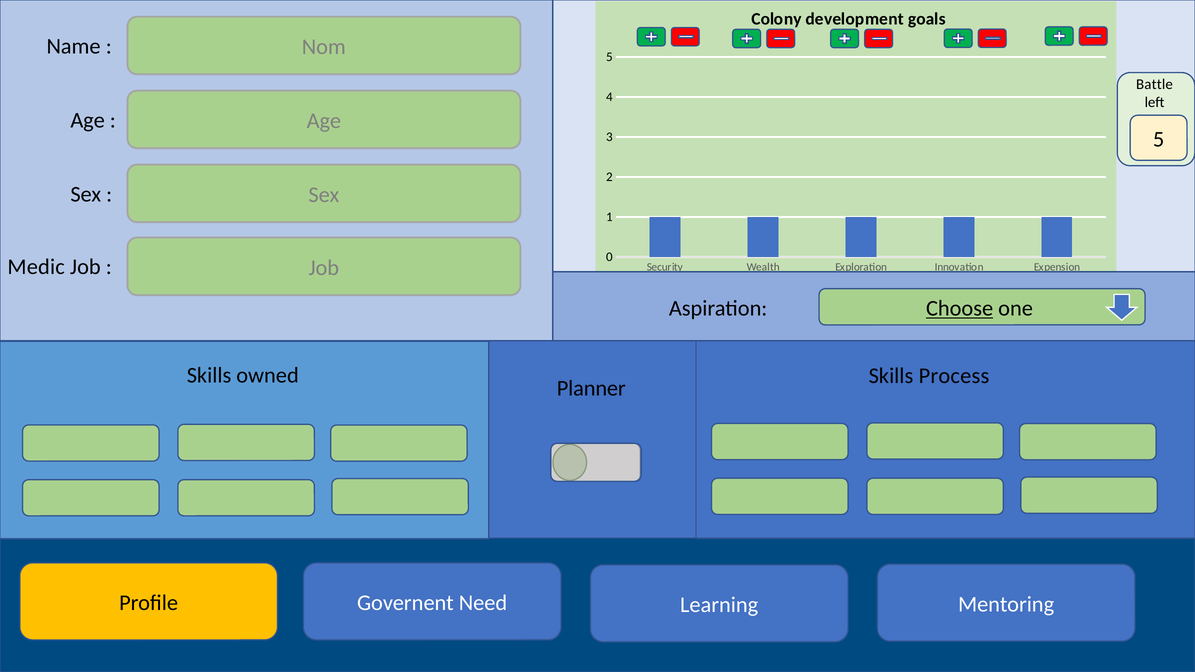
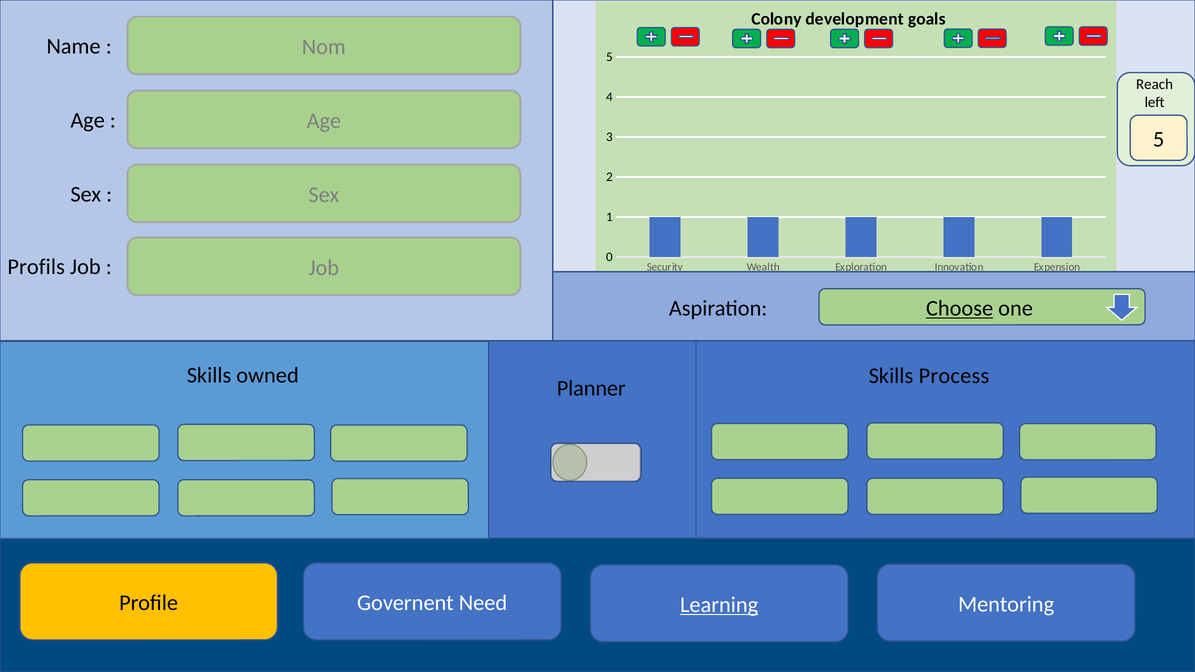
Battle: Battle -> Reach
Medic: Medic -> Profils
Learning underline: none -> present
